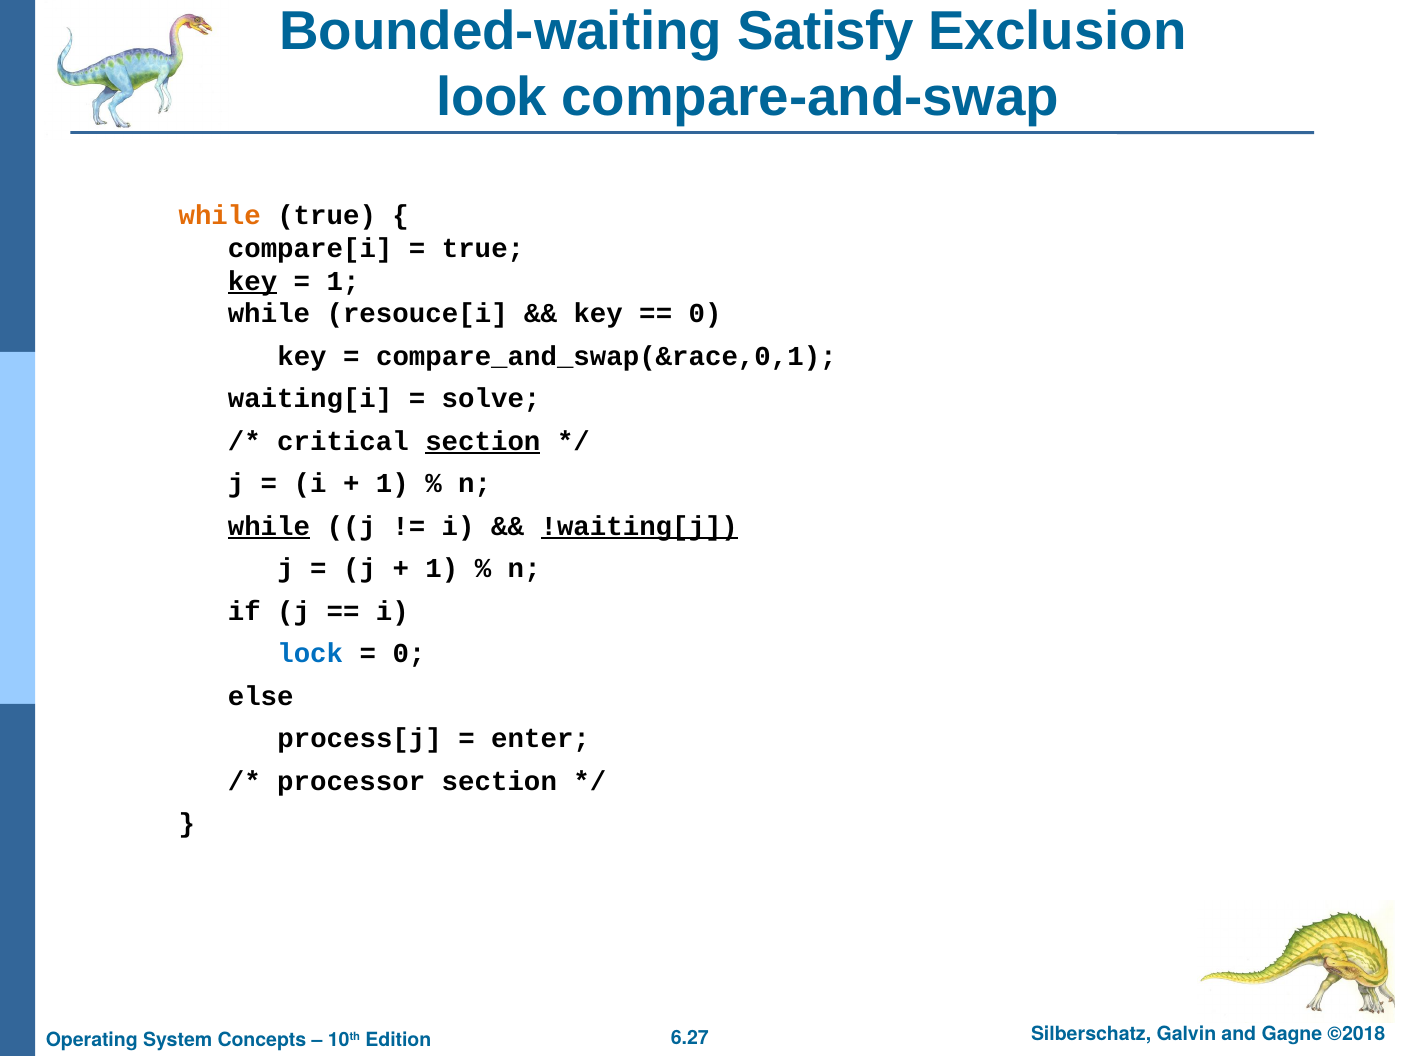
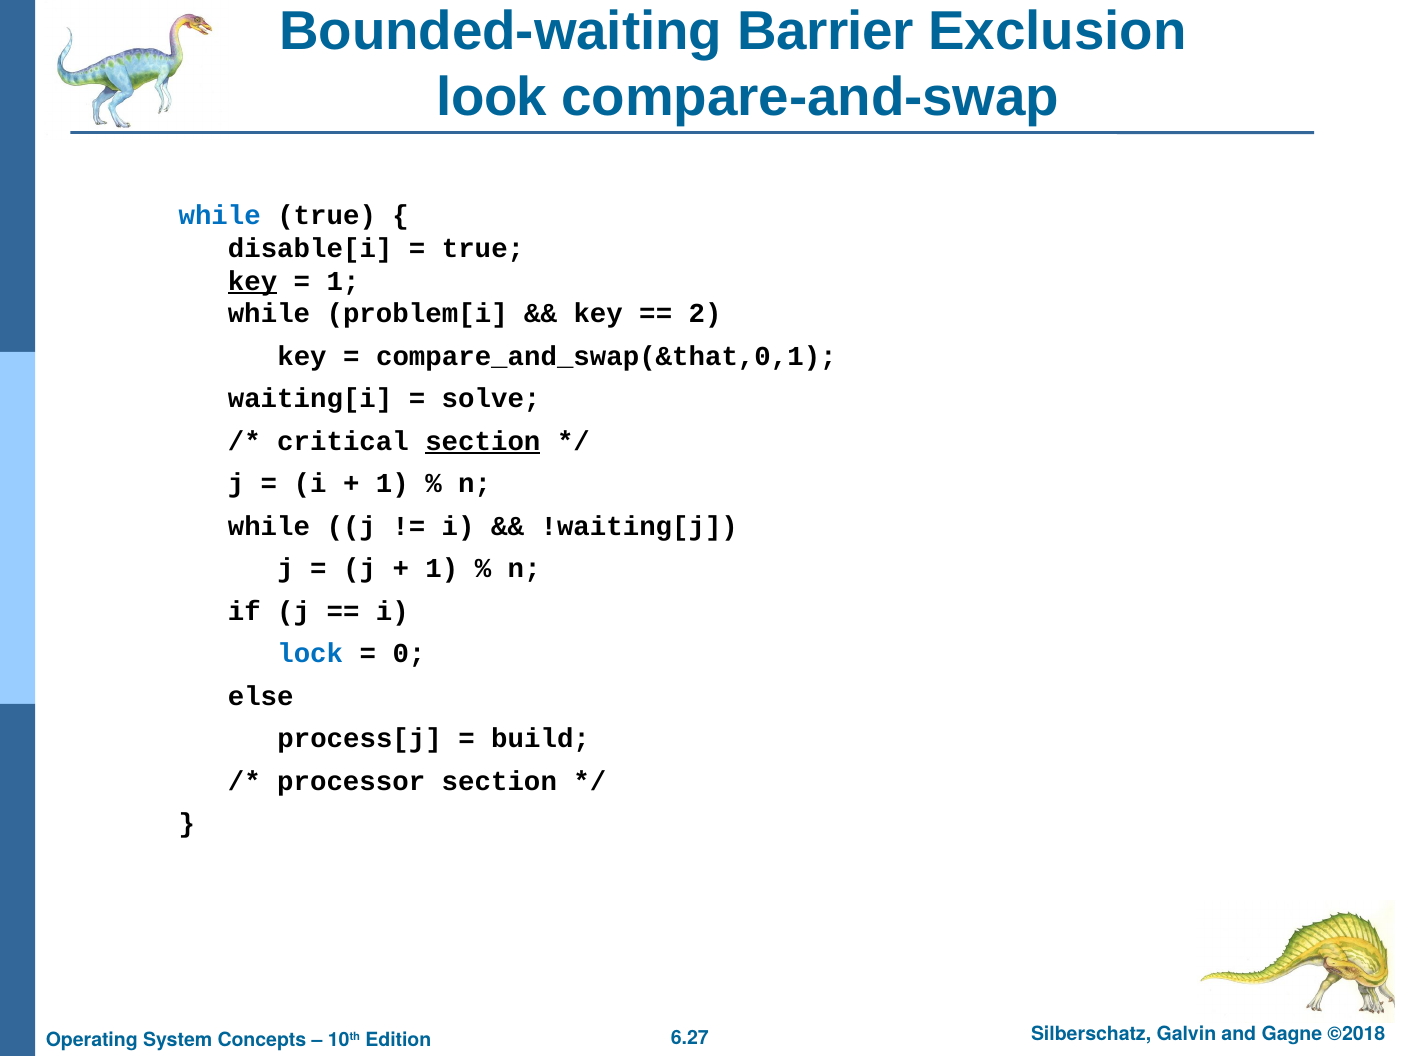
Satisfy: Satisfy -> Barrier
while at (220, 215) colour: orange -> blue
compare[i: compare[i -> disable[i
resouce[i: resouce[i -> problem[i
0 at (705, 314): 0 -> 2
compare_and_swap(&race,0,1: compare_and_swap(&race,0,1 -> compare_and_swap(&that,0,1
while at (269, 526) underline: present -> none
!waiting[j underline: present -> none
enter: enter -> build
